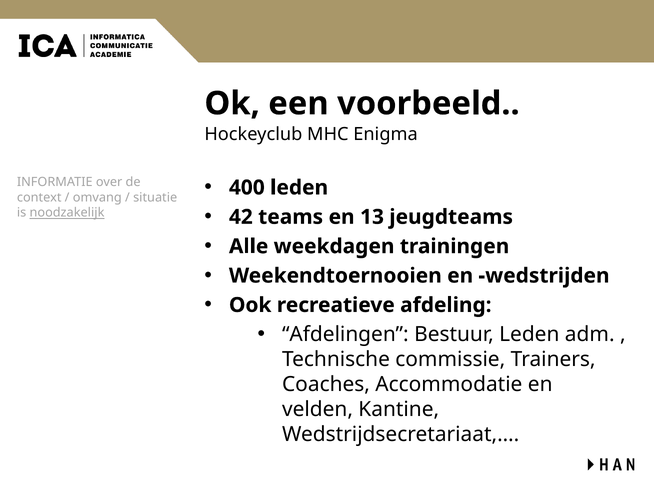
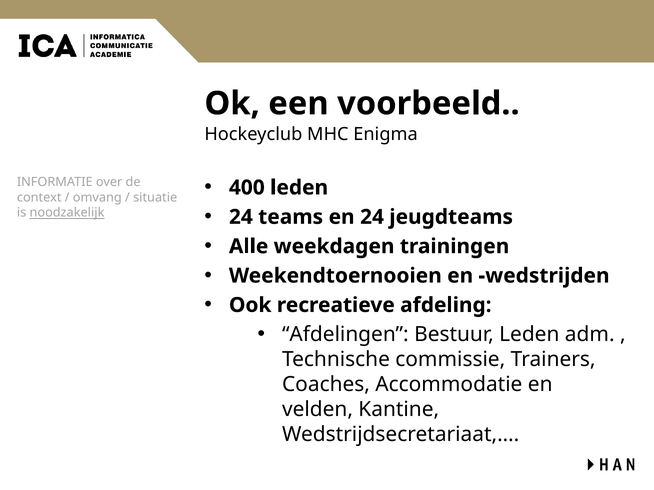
42 at (241, 217): 42 -> 24
en 13: 13 -> 24
